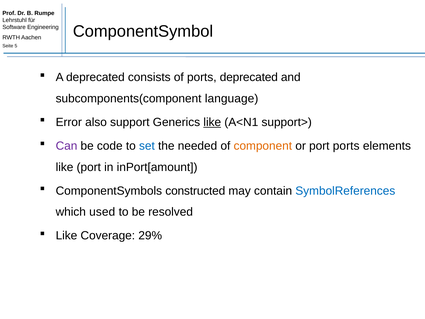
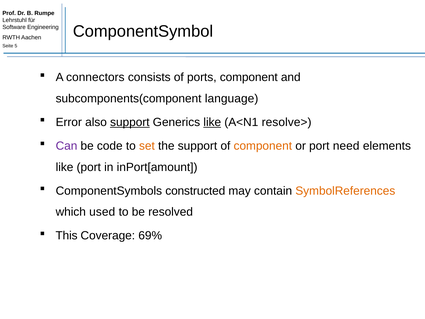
A deprecated: deprecated -> connectors
ports deprecated: deprecated -> component
support at (130, 122) underline: none -> present
support>: support> -> resolve>
set colour: blue -> orange
the needed: needed -> support
port ports: ports -> need
SymbolReferences colour: blue -> orange
Like at (66, 236): Like -> This
29%: 29% -> 69%
